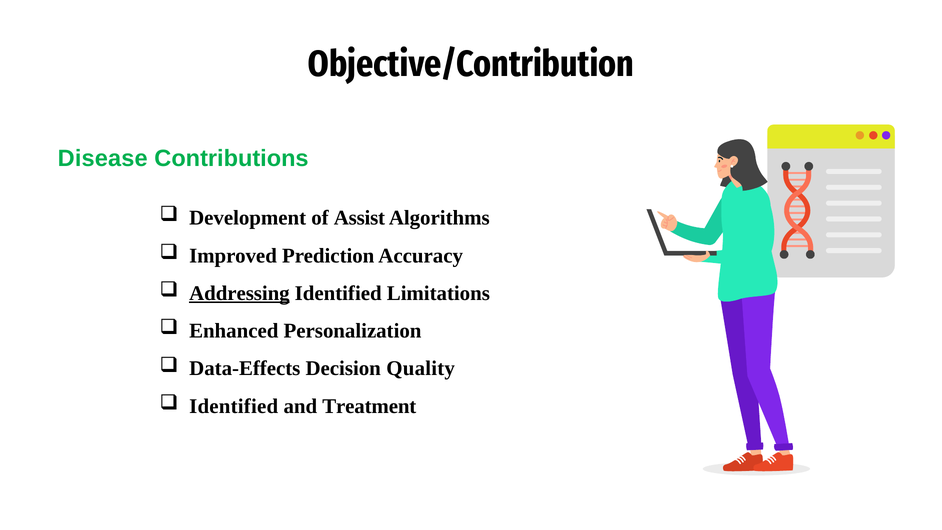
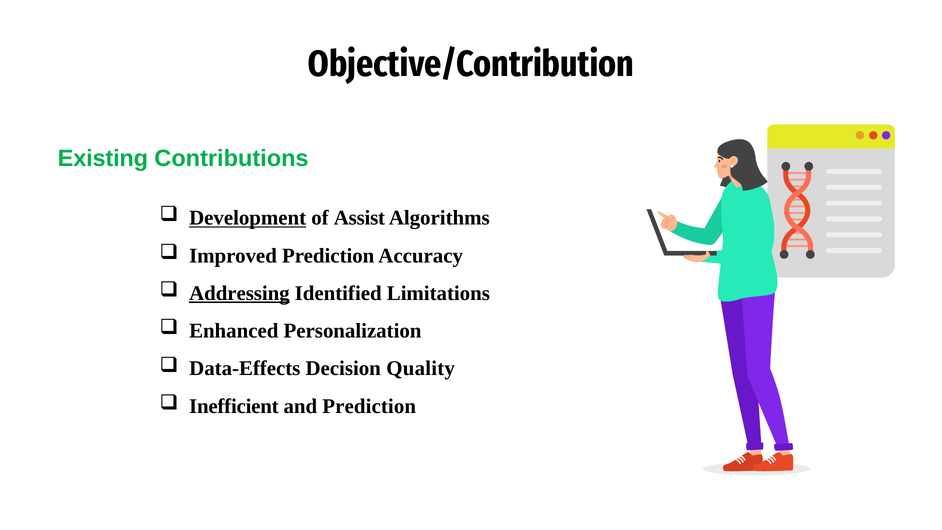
Disease: Disease -> Existing
Development underline: none -> present
Identified at (234, 406): Identified -> Inefficient
and Treatment: Treatment -> Prediction
